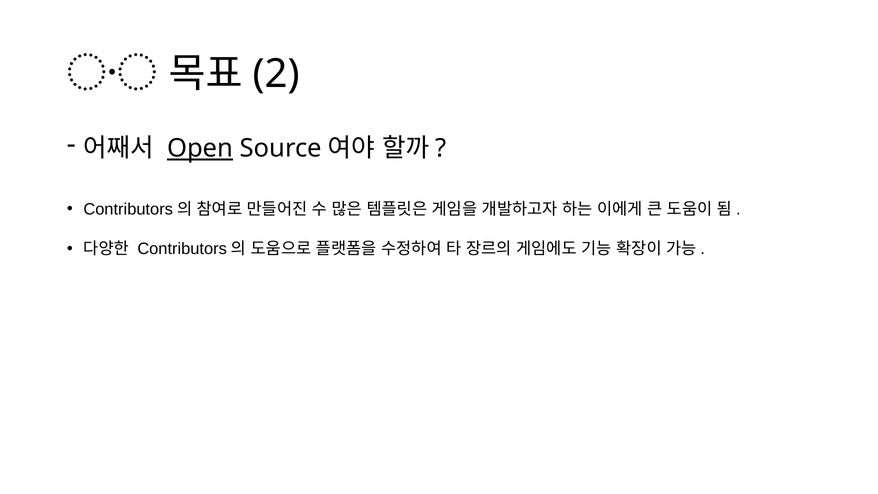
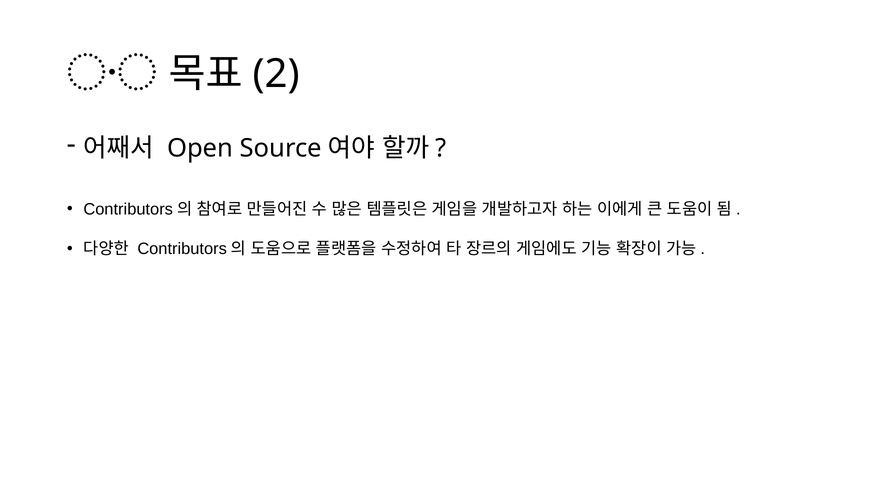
Open underline: present -> none
